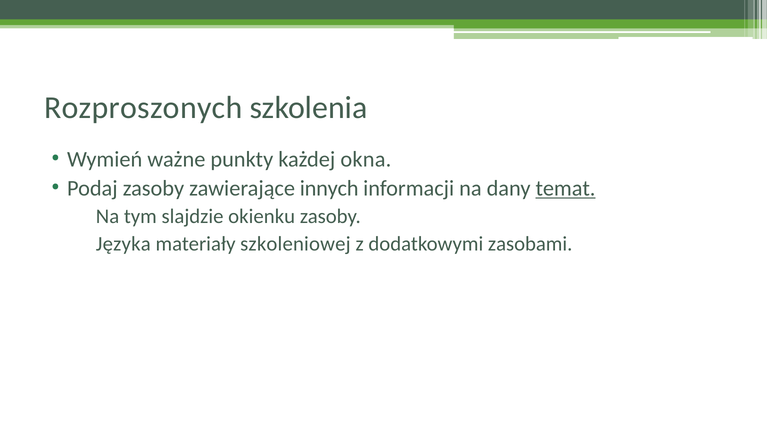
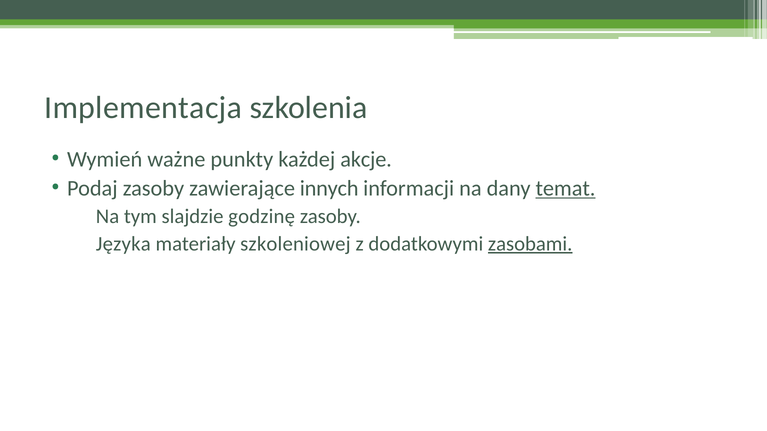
Rozproszonych: Rozproszonych -> Implementacja
okna: okna -> akcje
okienku: okienku -> godzinę
zasobami underline: none -> present
